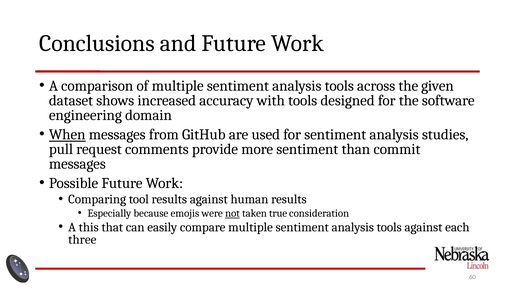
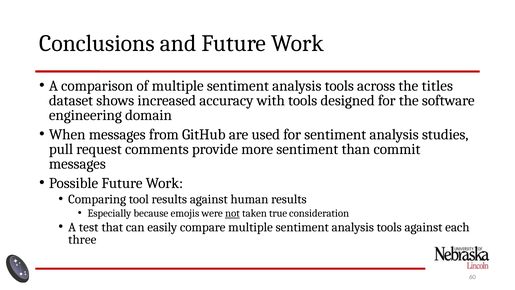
given: given -> titles
When underline: present -> none
this: this -> test
